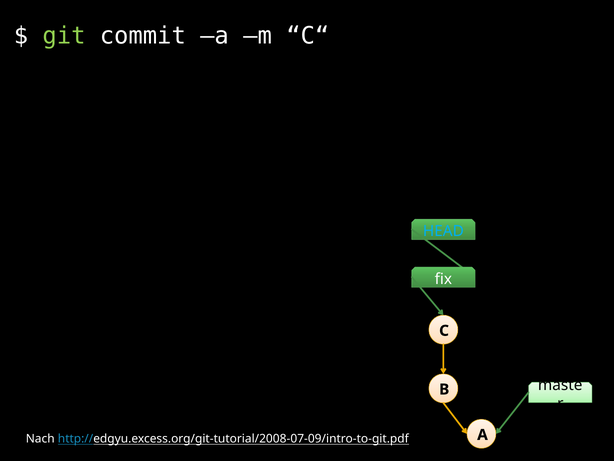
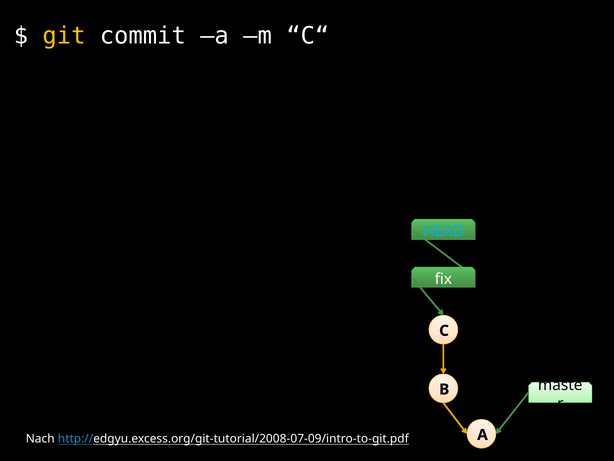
git colour: light green -> yellow
